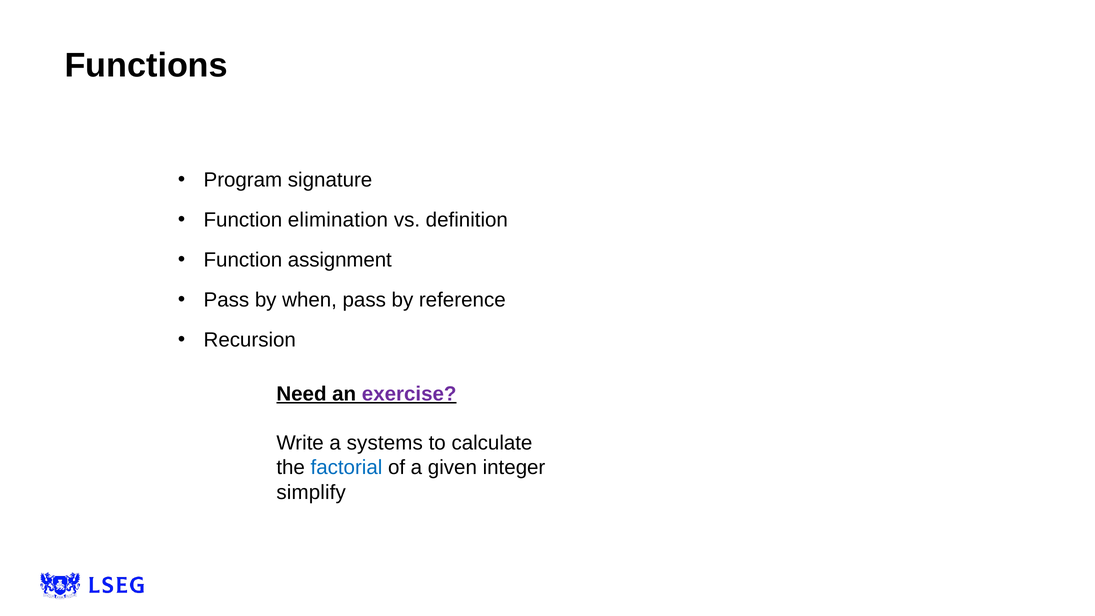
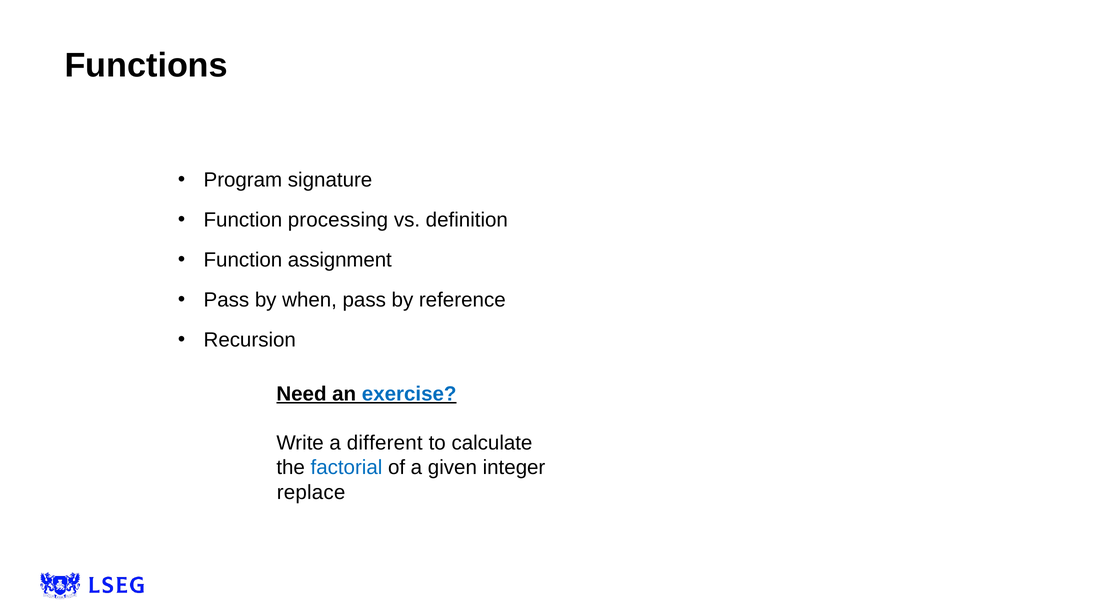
elimination: elimination -> processing
exercise colour: purple -> blue
systems: systems -> different
simplify: simplify -> replace
